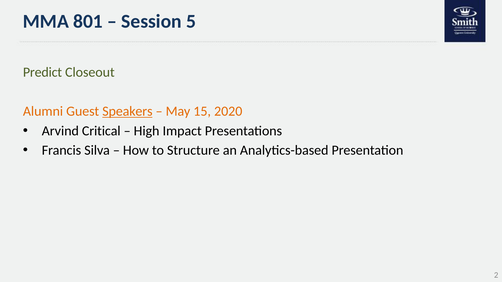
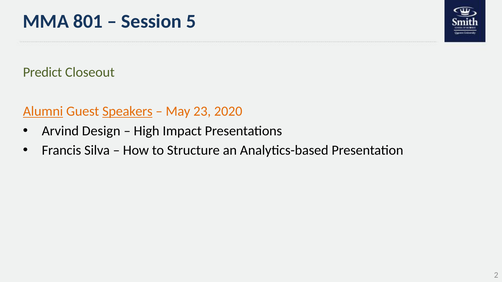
Alumni underline: none -> present
15: 15 -> 23
Critical: Critical -> Design
